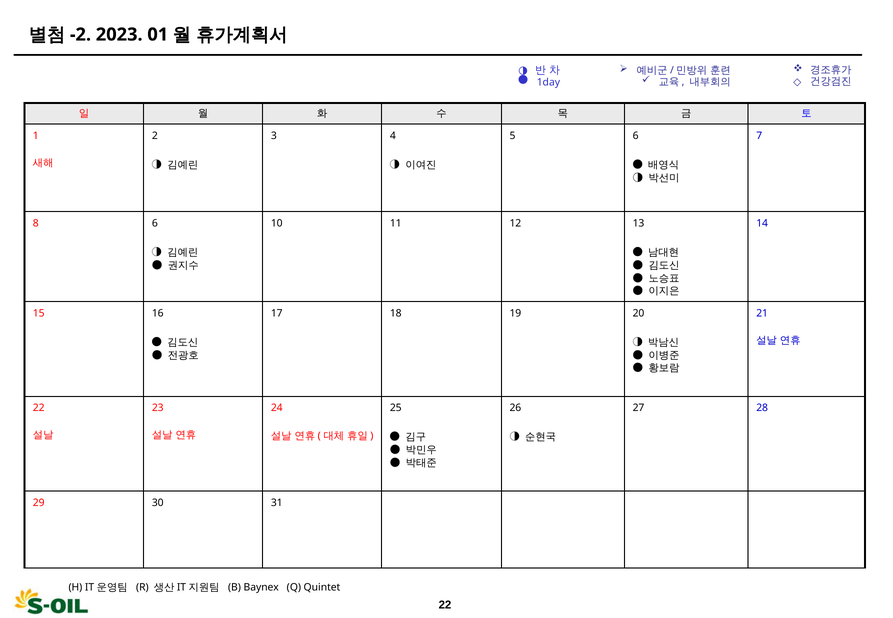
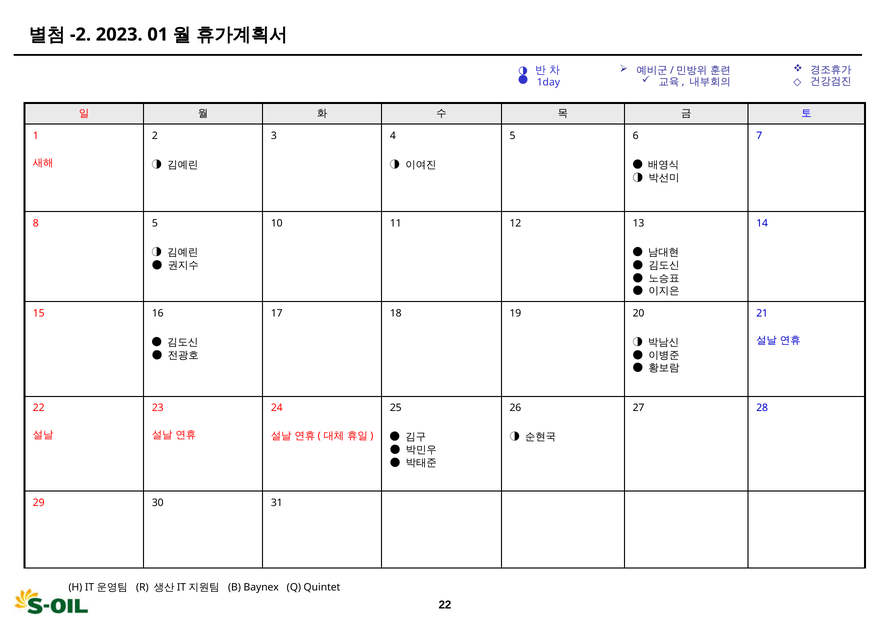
8 6: 6 -> 5
